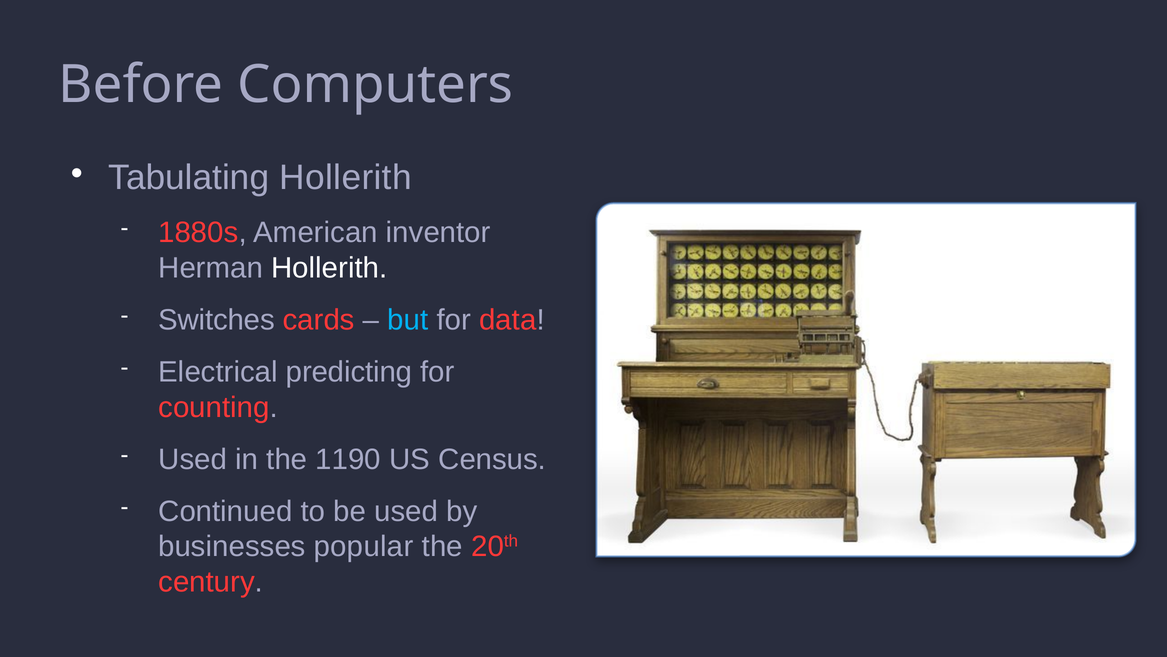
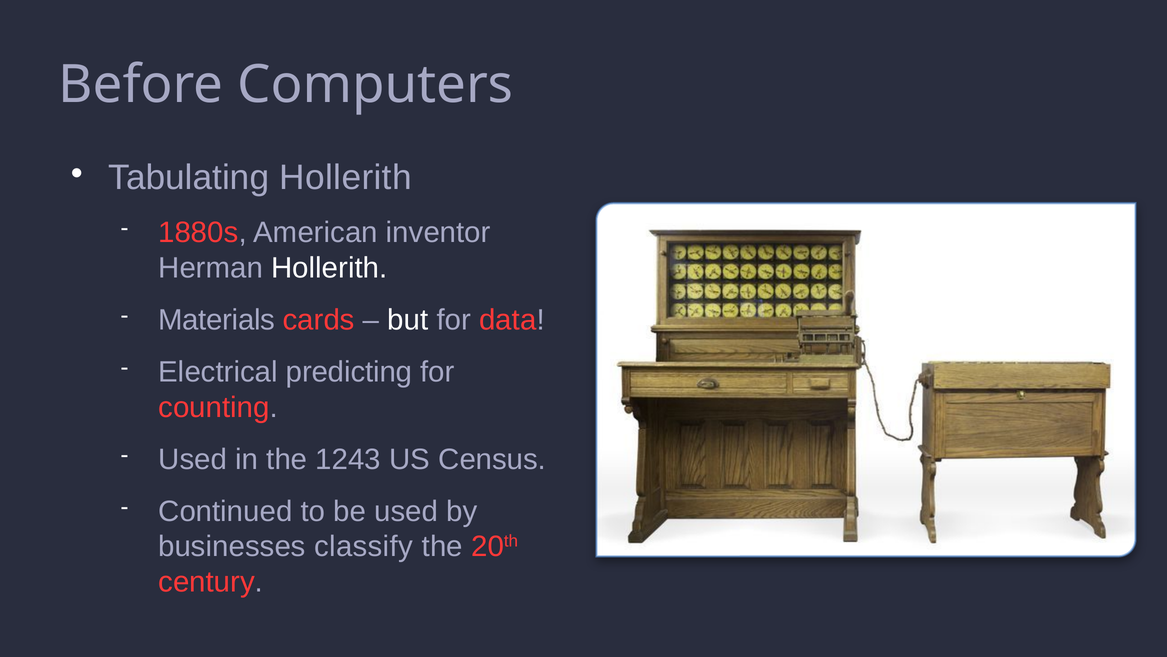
Switches: Switches -> Materials
but colour: light blue -> white
1190: 1190 -> 1243
popular: popular -> classify
